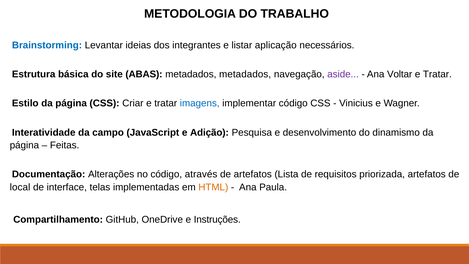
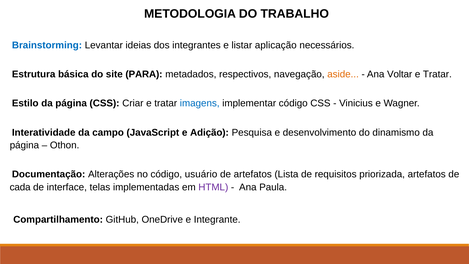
ABAS: ABAS -> PARA
metadados metadados: metadados -> respectivos
aside colour: purple -> orange
Feitas: Feitas -> Othon
através: através -> usuário
local: local -> cada
HTML colour: orange -> purple
Instruções: Instruções -> Integrante
